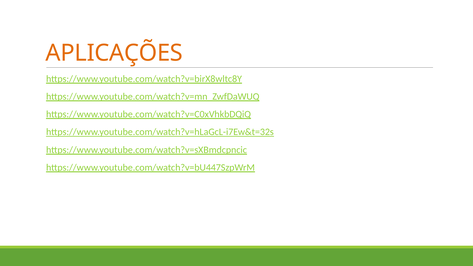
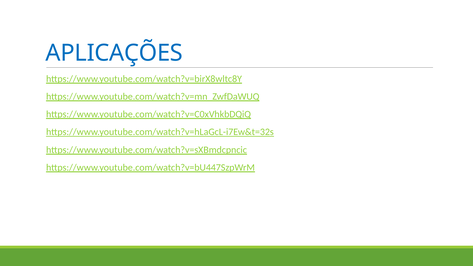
APLICAÇÕES colour: orange -> blue
